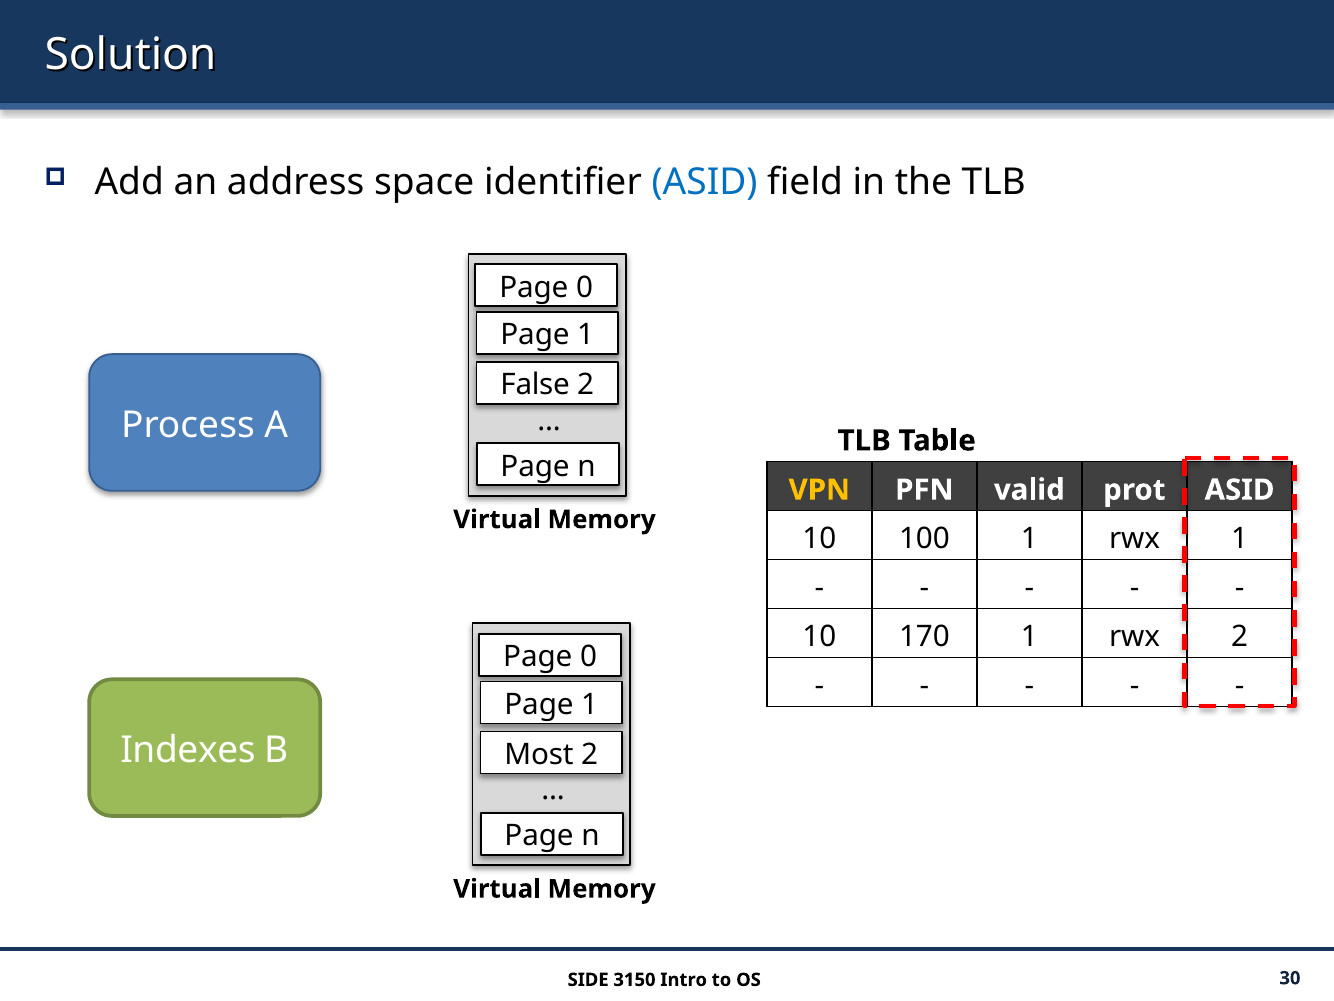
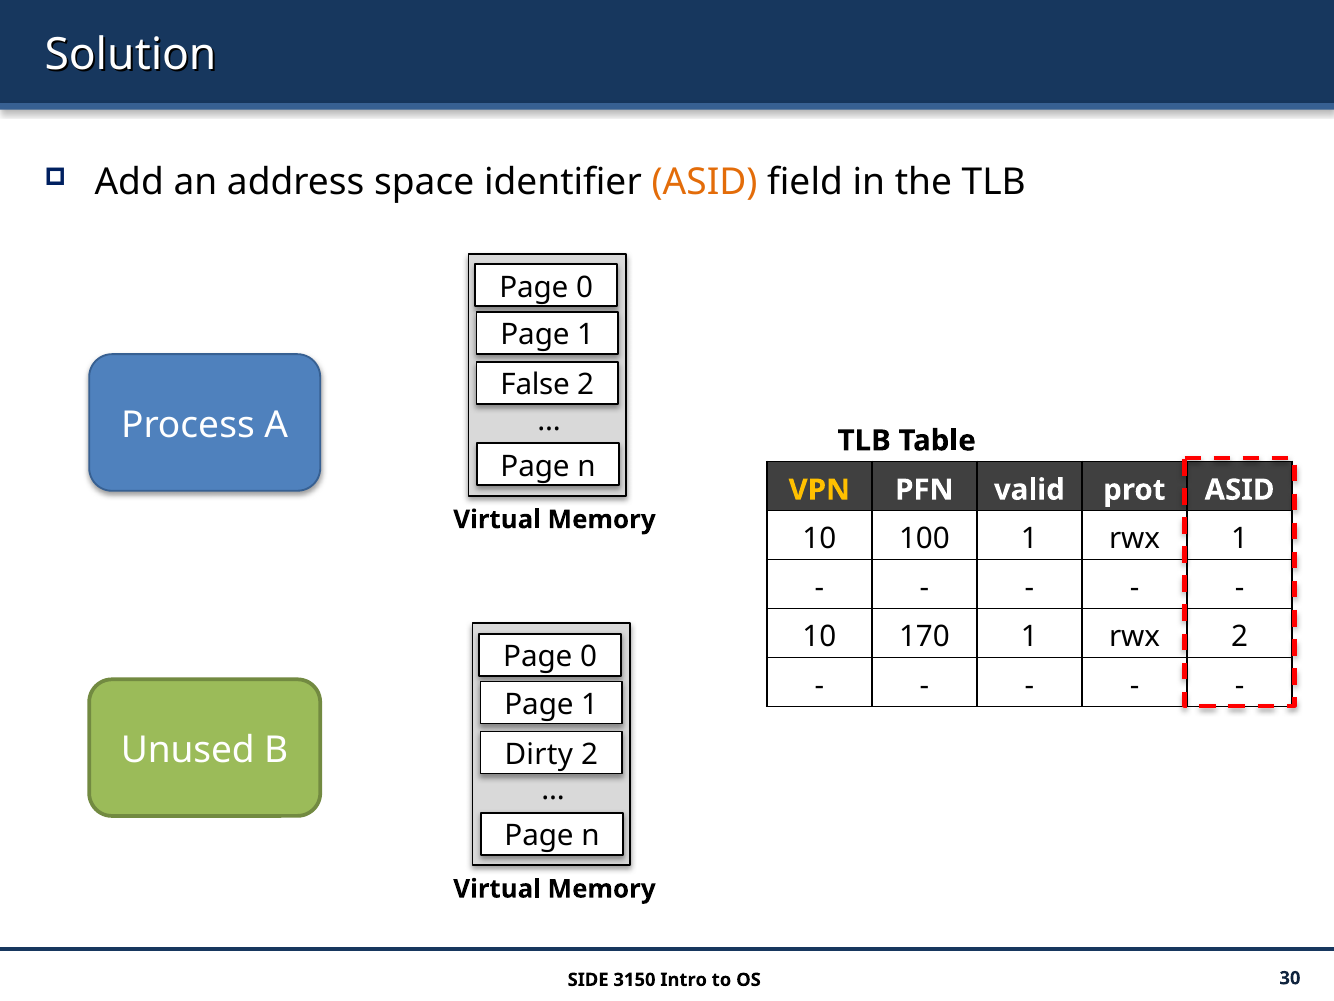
ASID at (705, 182) colour: blue -> orange
Indexes: Indexes -> Unused
Most: Most -> Dirty
